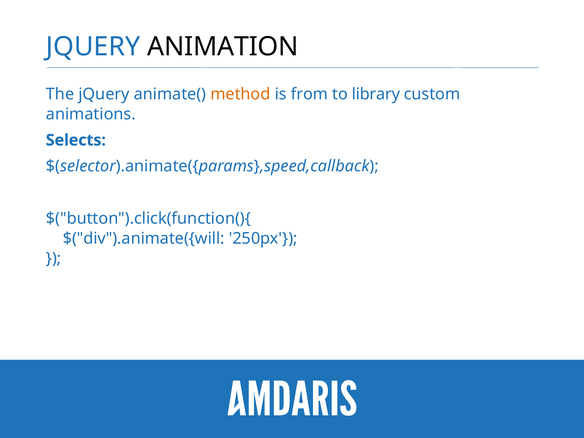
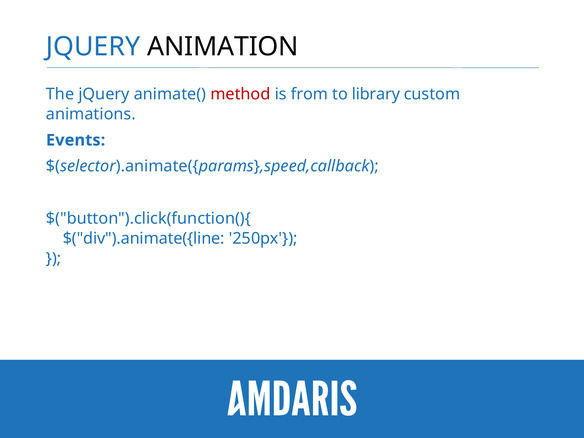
method colour: orange -> red
Selects: Selects -> Events
$("div").animate({will: $("div").animate({will -> $("div").animate({line
